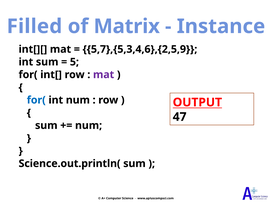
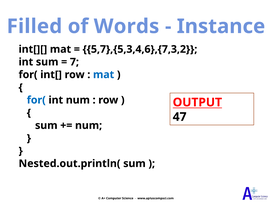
Matrix: Matrix -> Words
5,7},{5,3,4,6},{2,5,9: 5,7},{5,3,4,6},{2,5,9 -> 5,7},{5,3,4,6},{7,3,2
5: 5 -> 7
mat at (104, 75) colour: purple -> blue
Science.out.println(: Science.out.println( -> Nested.out.println(
